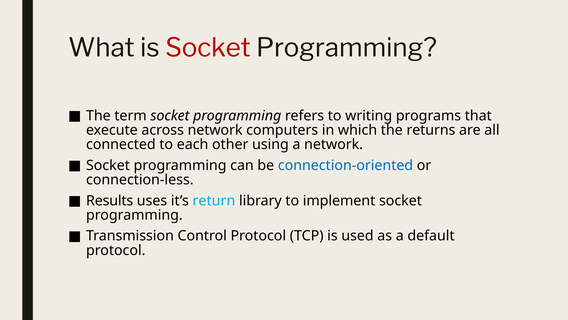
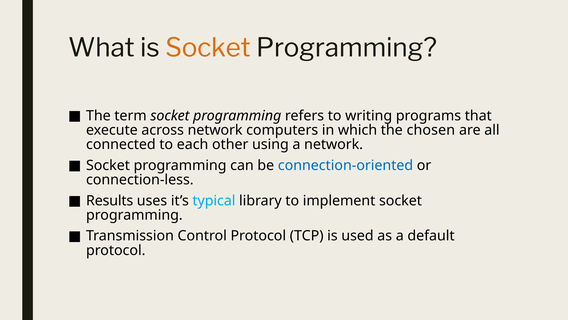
Socket at (208, 48) colour: red -> orange
returns: returns -> chosen
return: return -> typical
